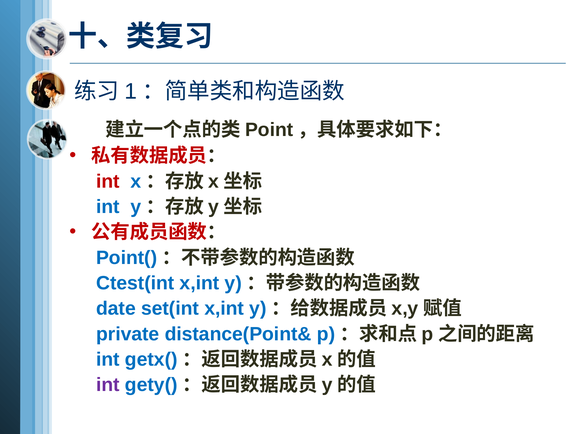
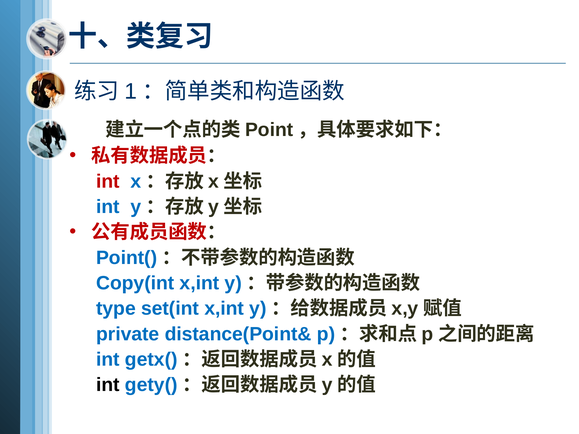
Ctest(int: Ctest(int -> Copy(int
date: date -> type
int at (108, 385) colour: purple -> black
